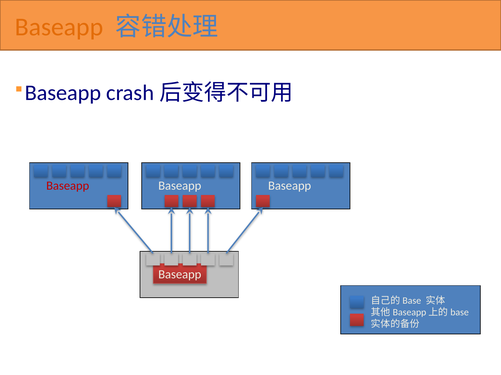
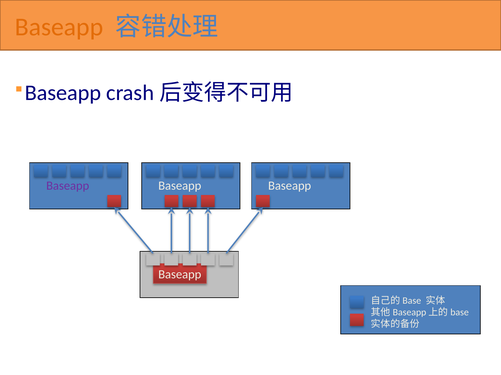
Baseapp at (68, 186) colour: red -> purple
